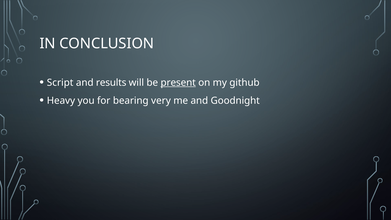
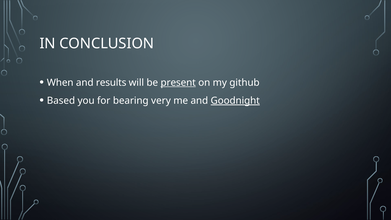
Script: Script -> When
Heavy: Heavy -> Based
Goodnight underline: none -> present
